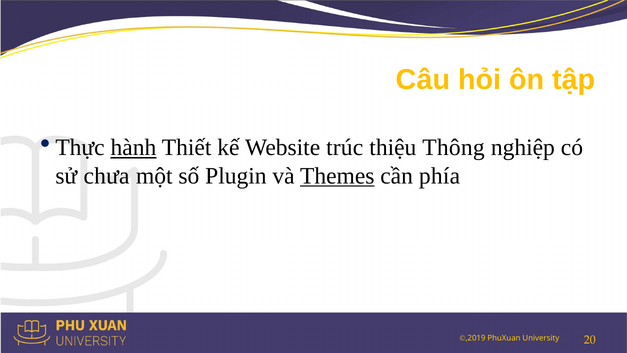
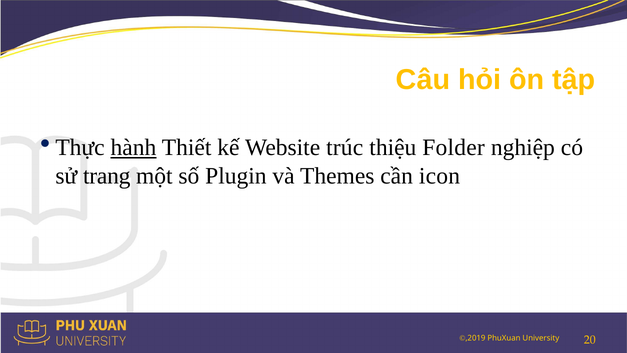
Thông: Thông -> Folder
chưa: chưa -> trang
Themes underline: present -> none
phía: phía -> icon
